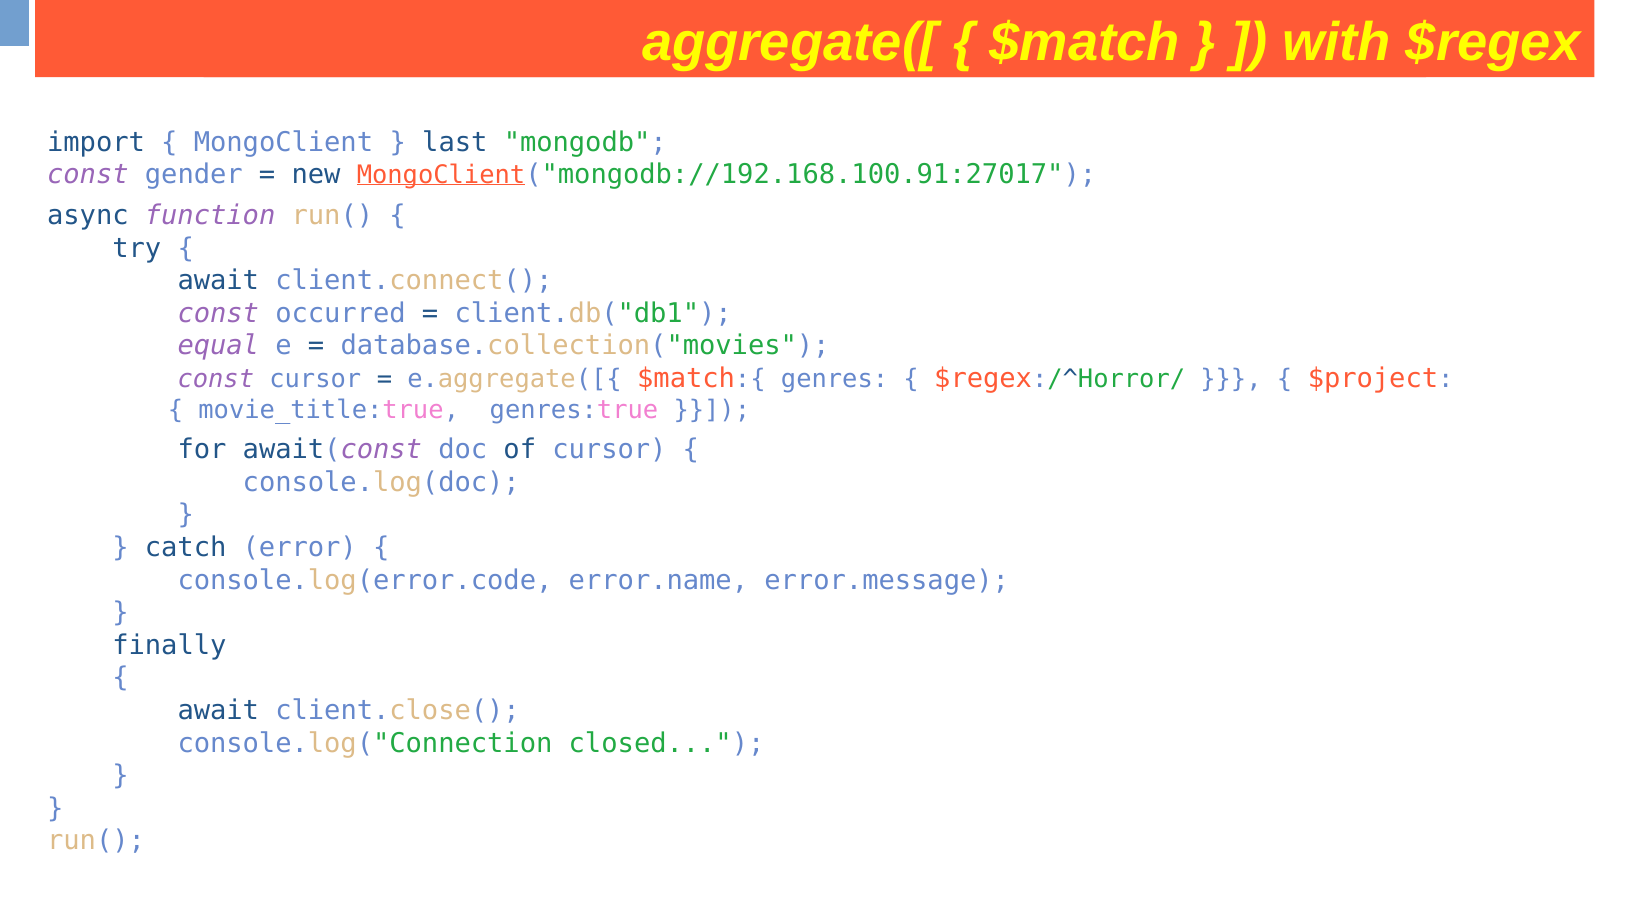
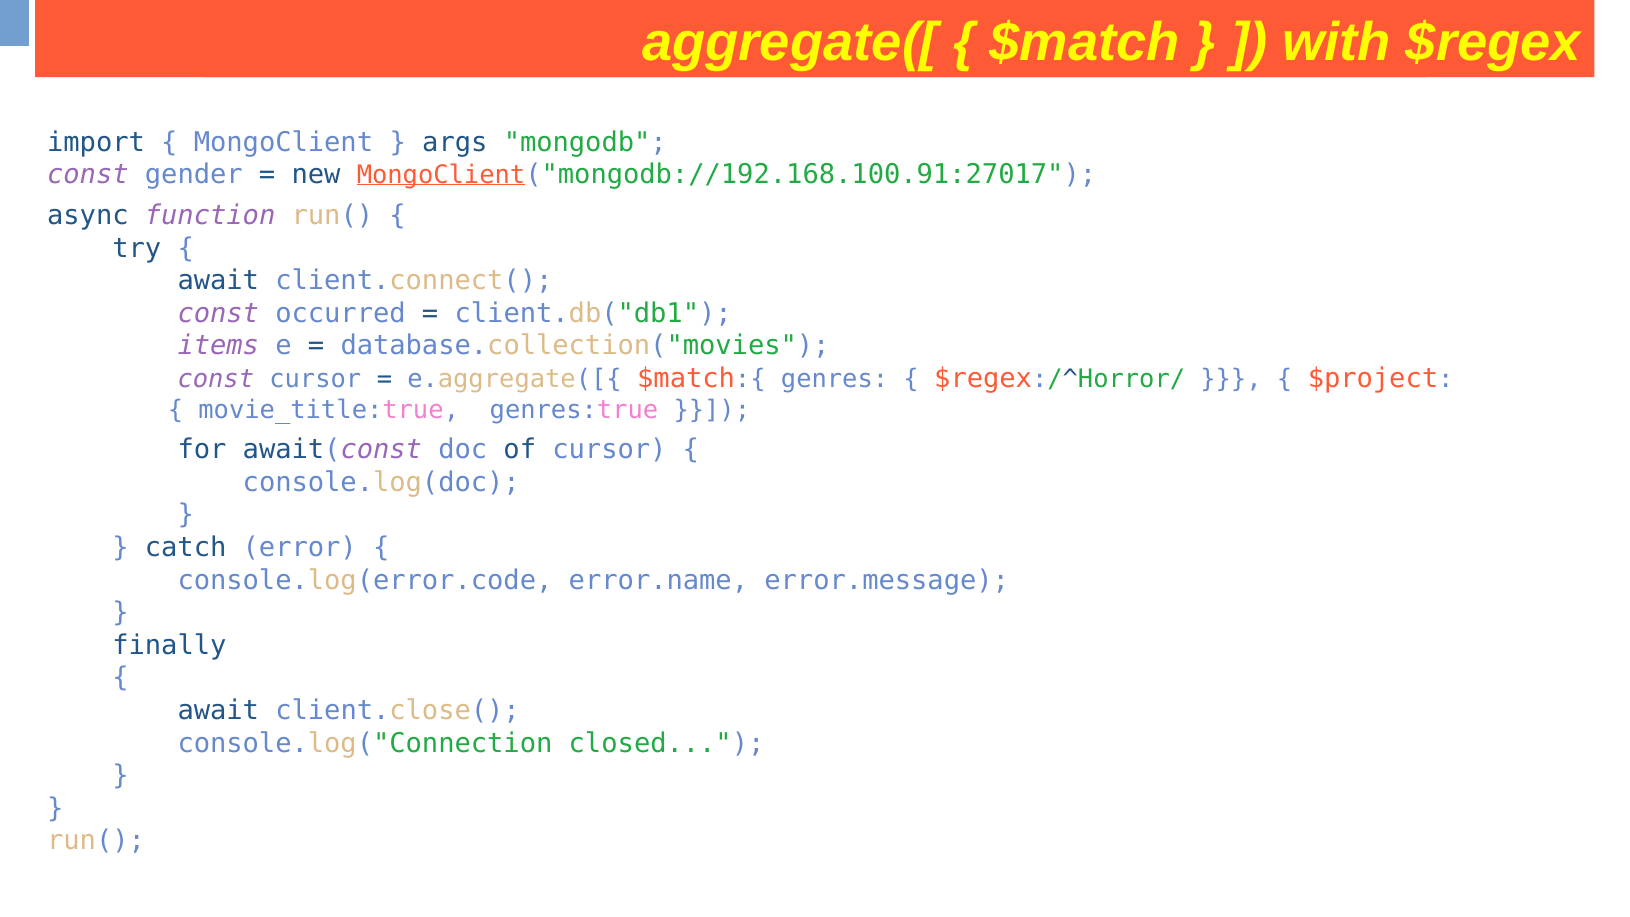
last: last -> args
equal: equal -> items
